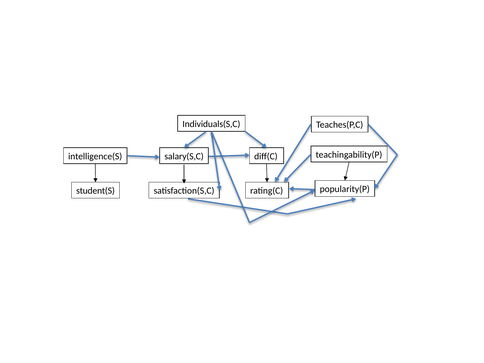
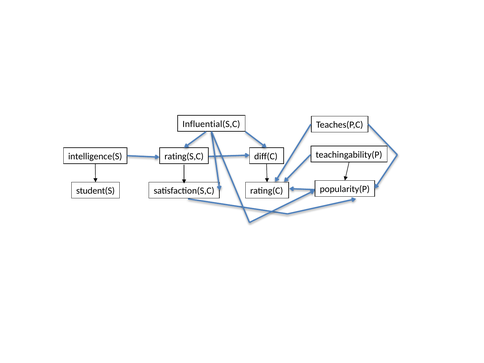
Individuals(S,C: Individuals(S,C -> Influential(S,C
salary(S,C: salary(S,C -> rating(S,C
